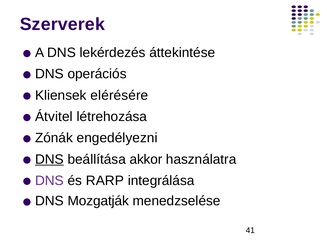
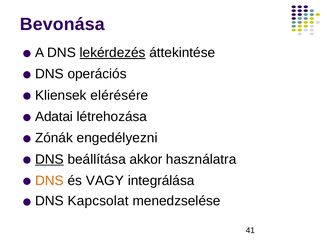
Szerverek: Szerverek -> Bevonása
lekérdezés underline: none -> present
Átvitel: Átvitel -> Adatai
DNS at (49, 181) colour: purple -> orange
RARP: RARP -> VAGY
Mozgatják: Mozgatják -> Kapcsolat
